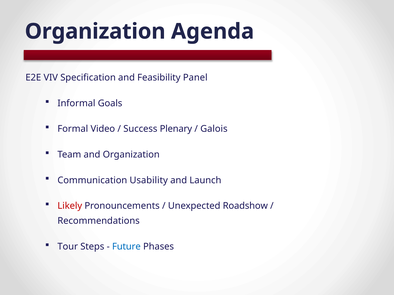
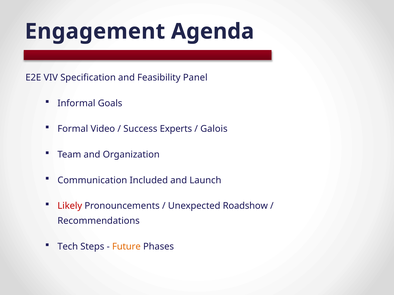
Organization at (95, 31): Organization -> Engagement
Plenary: Plenary -> Experts
Usability: Usability -> Included
Tour: Tour -> Tech
Future colour: blue -> orange
